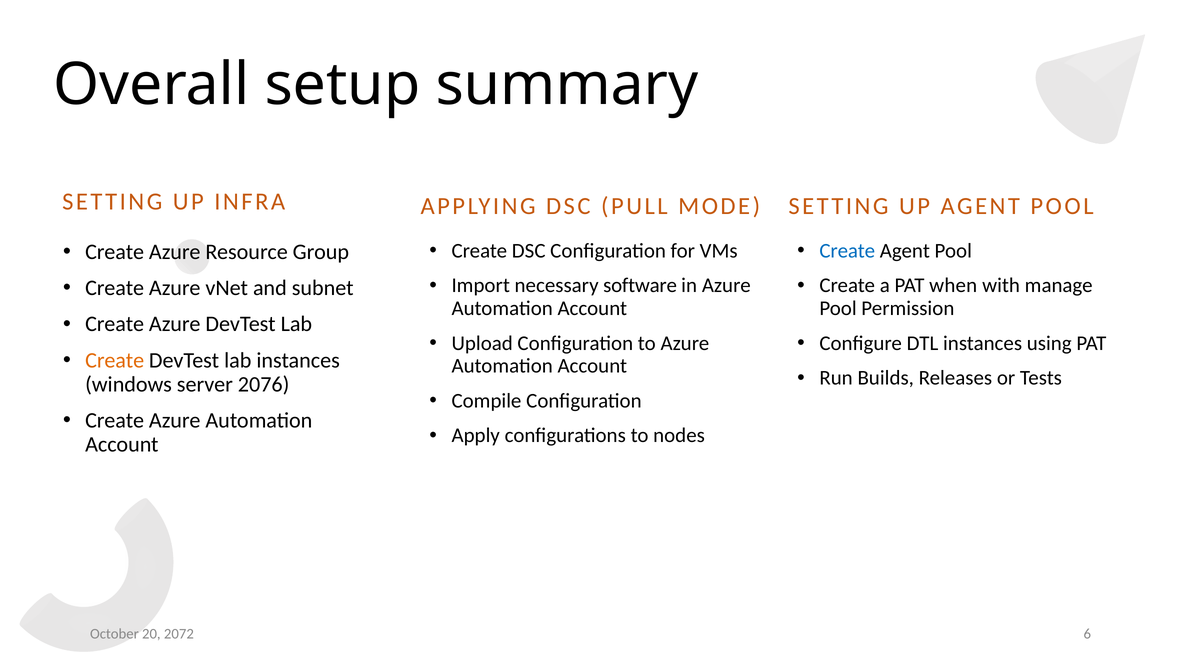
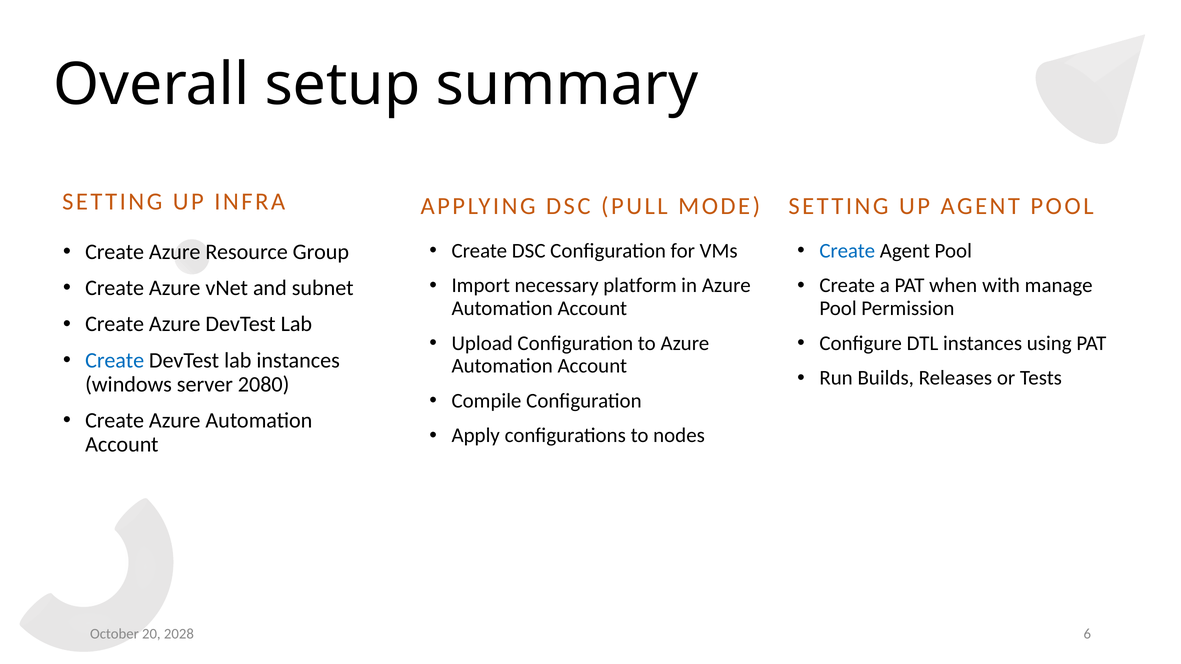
software: software -> platform
Create at (115, 361) colour: orange -> blue
2076: 2076 -> 2080
2072: 2072 -> 2028
